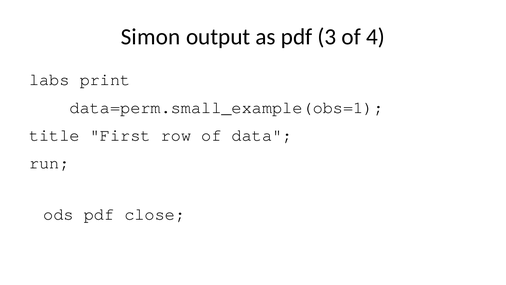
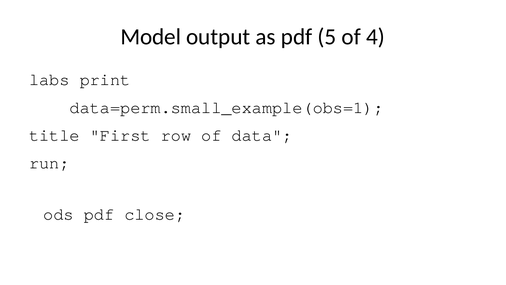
Simon: Simon -> Model
3: 3 -> 5
